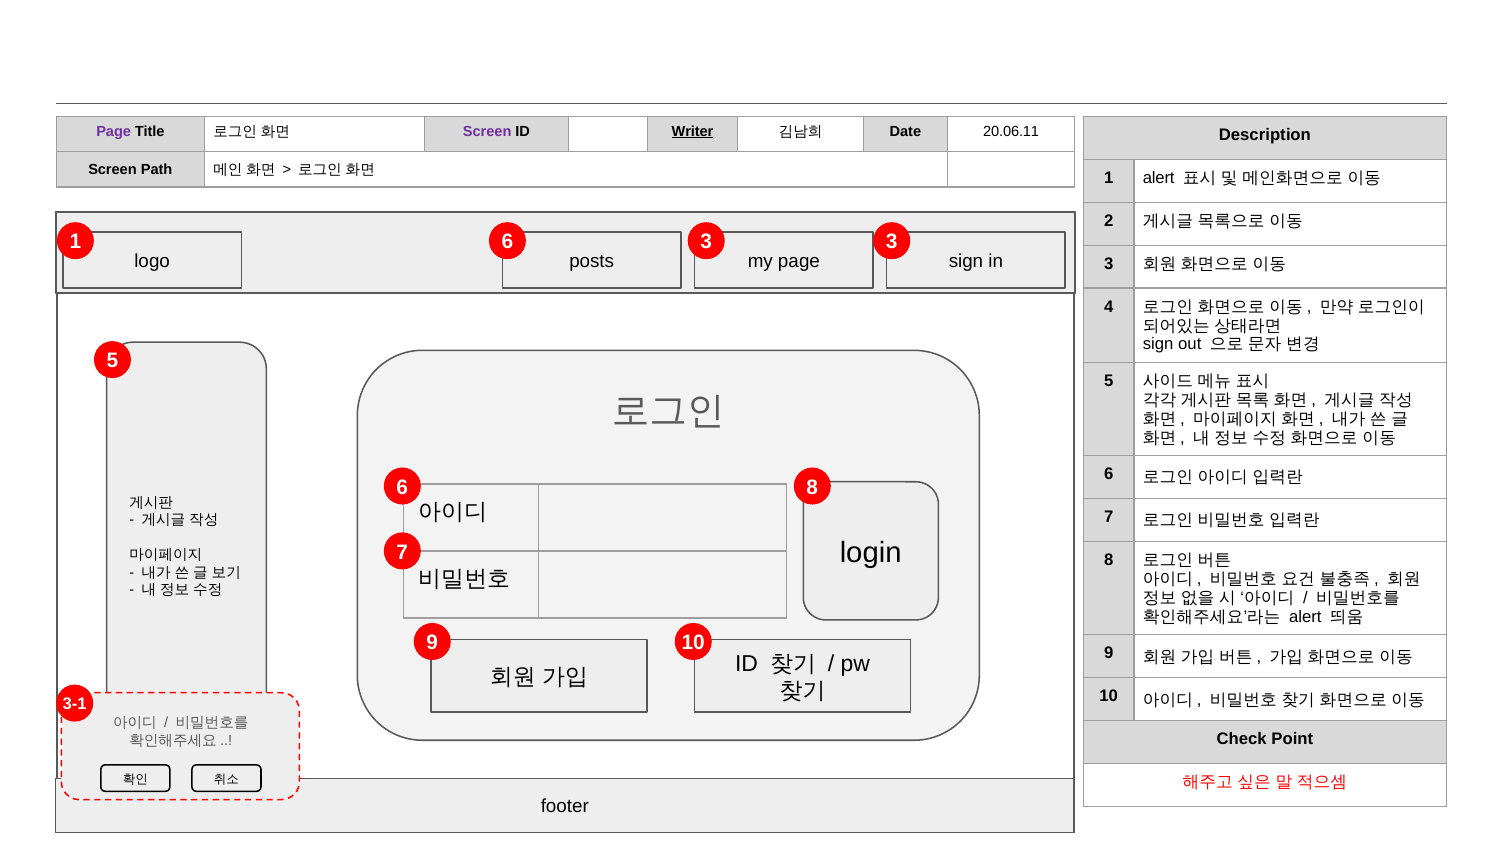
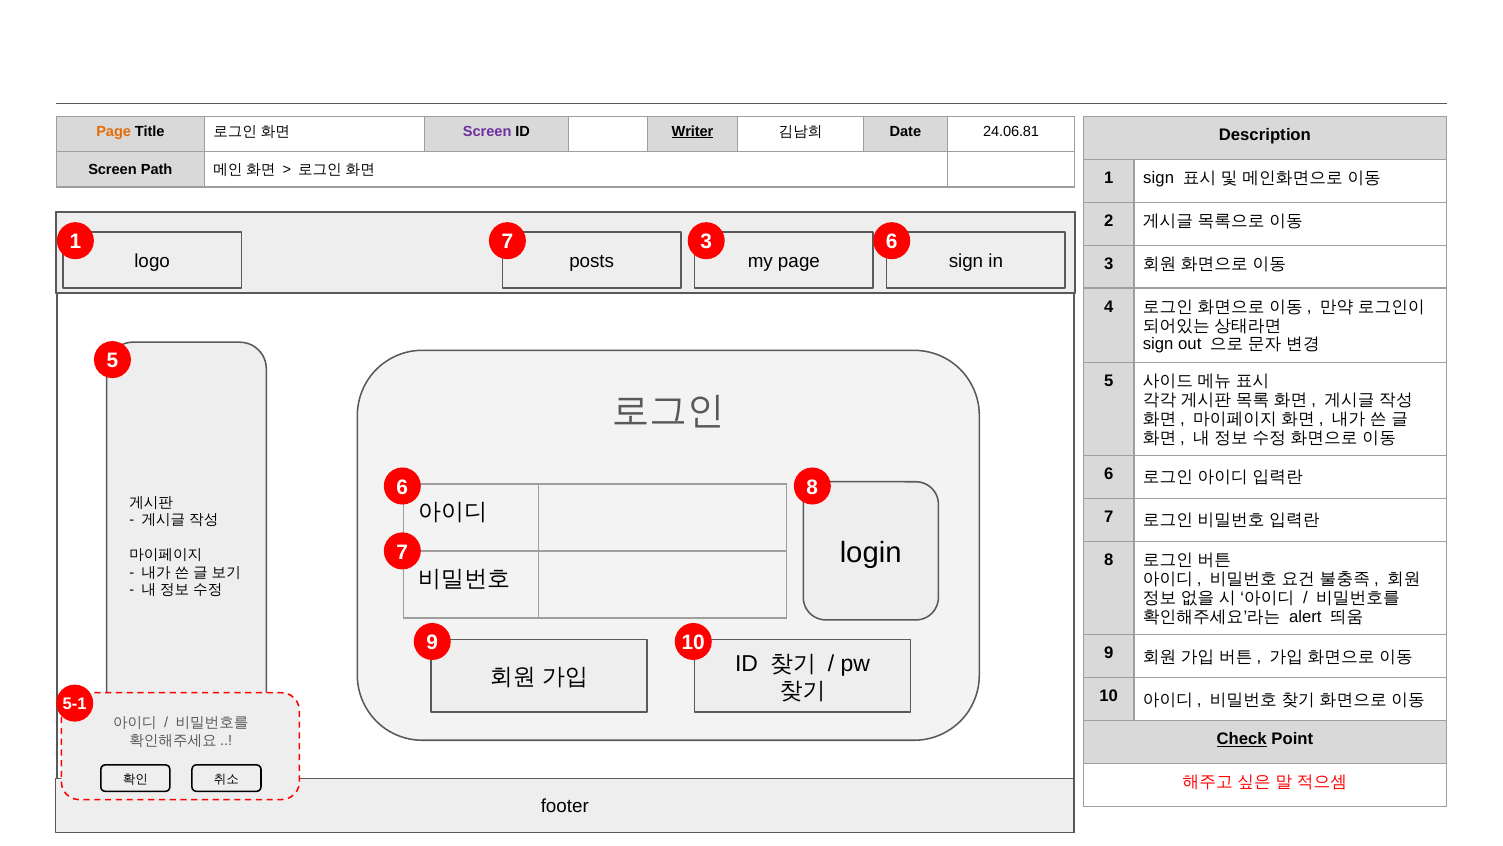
Page at (114, 131) colour: purple -> orange
20.06.11: 20.06.11 -> 24.06.81
1 alert: alert -> sign
6 at (507, 242): 6 -> 7
3 at (892, 242): 3 -> 6
3-1: 3-1 -> 5-1
Check underline: none -> present
